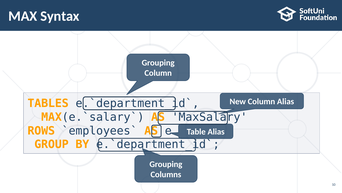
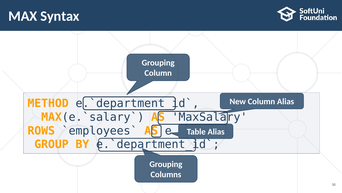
TABLES: TABLES -> METHOD
